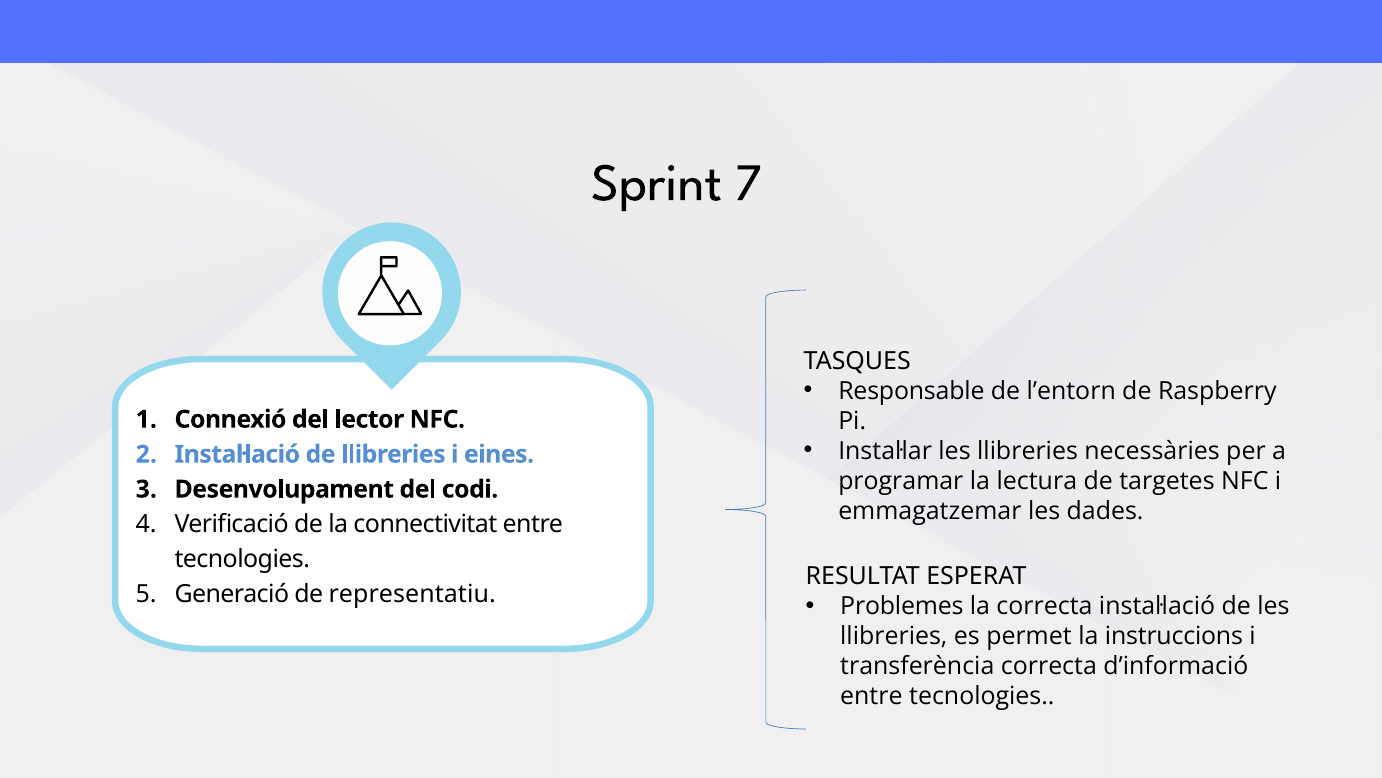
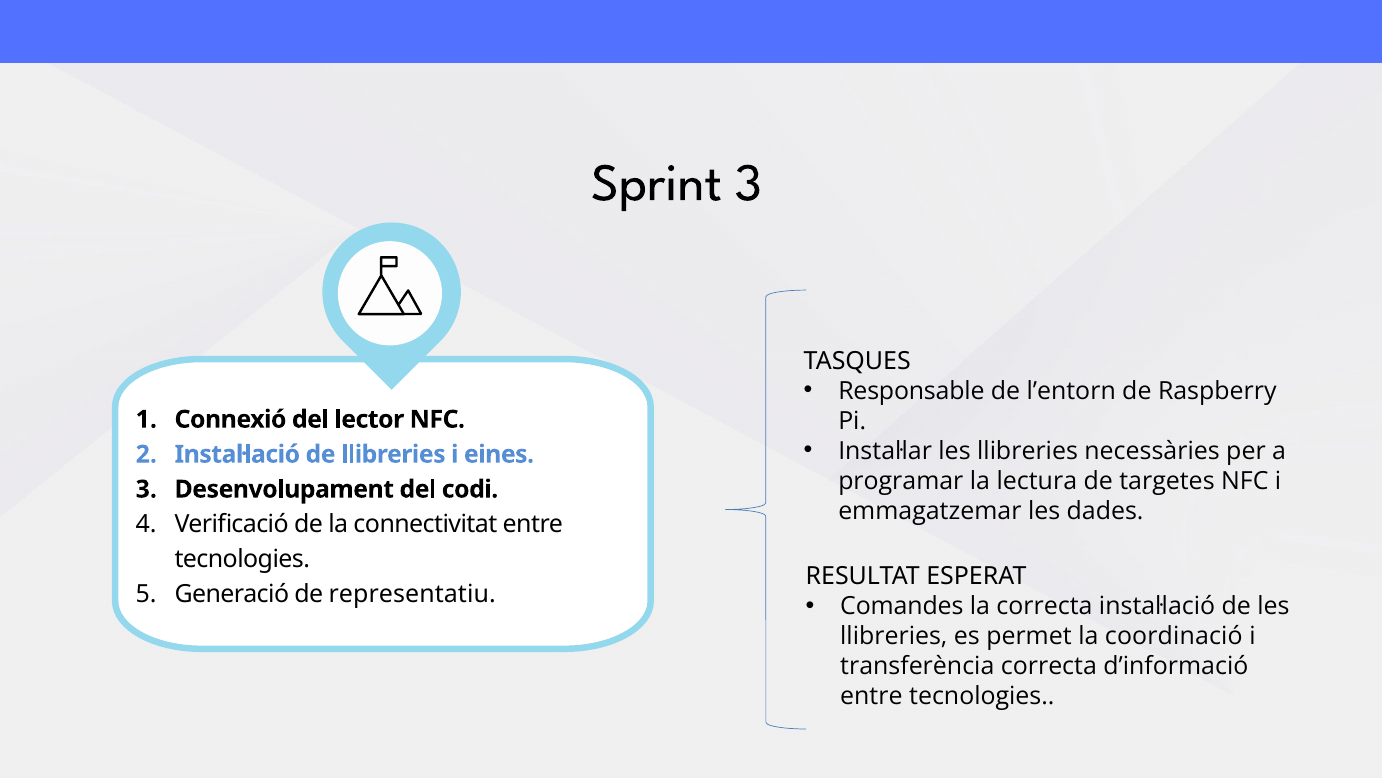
Sprint 7: 7 -> 3
Problemes: Problemes -> Comandes
instruccions: instruccions -> coordinació
